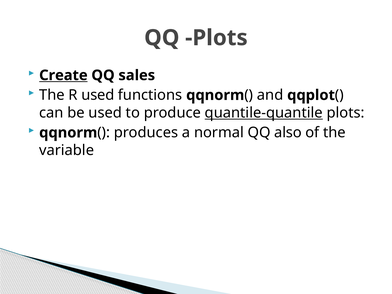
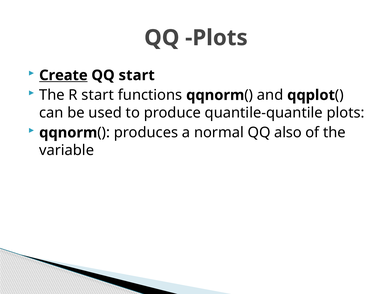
QQ sales: sales -> start
R used: used -> start
quantile-quantile underline: present -> none
